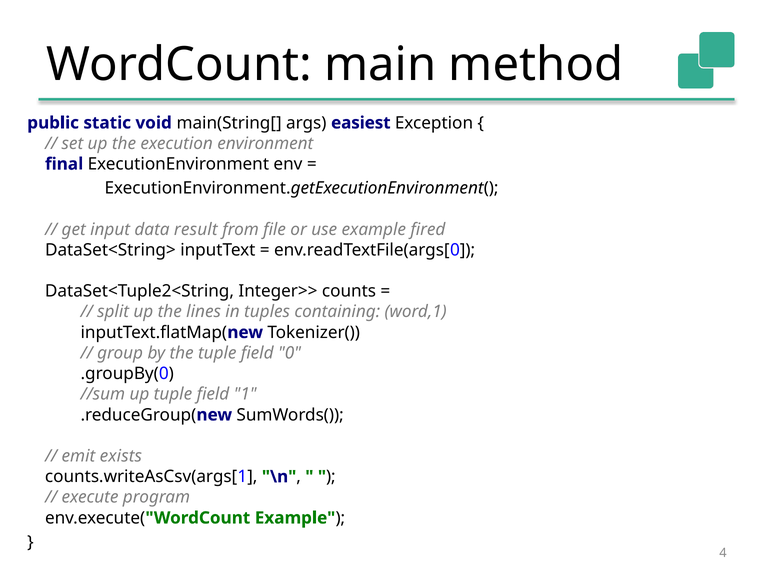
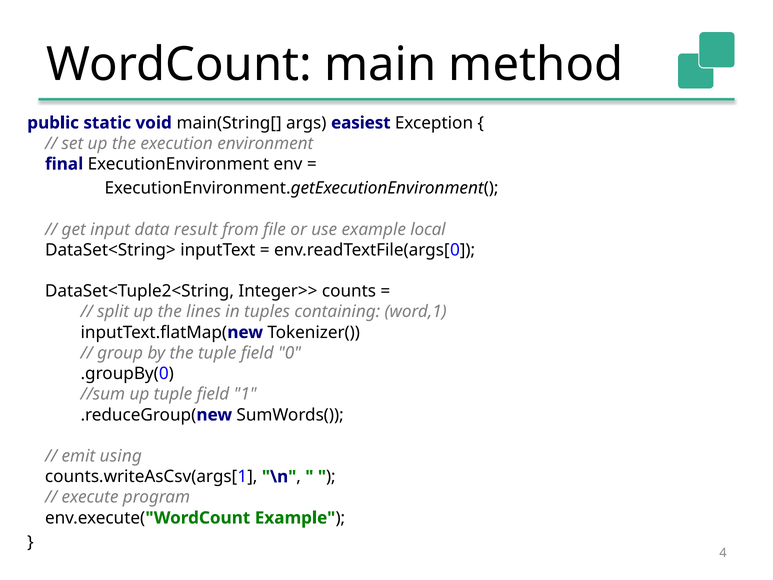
fired: fired -> local
exists: exists -> using
